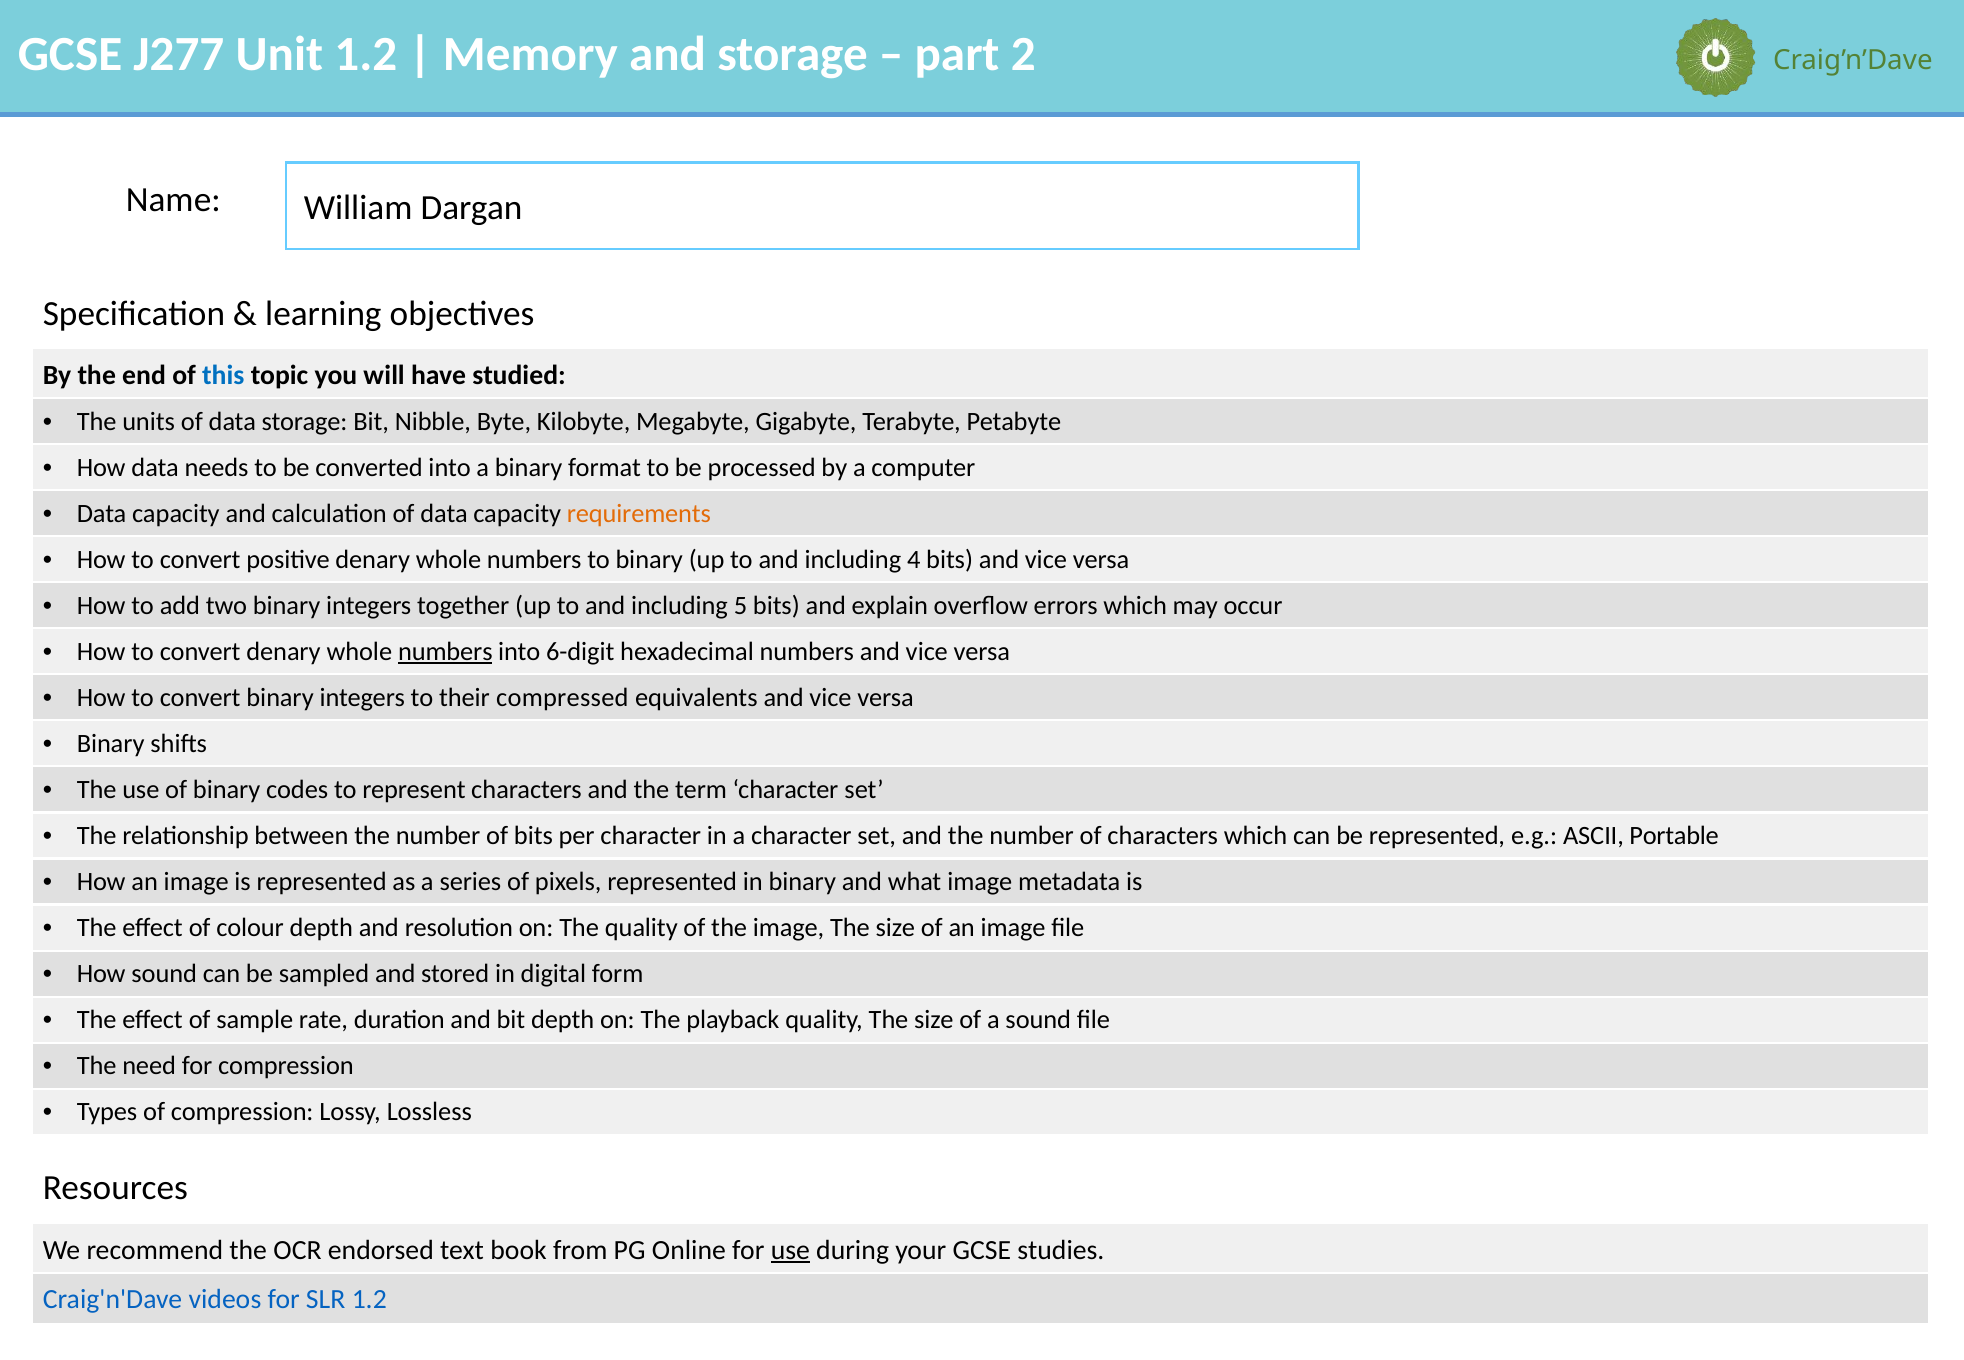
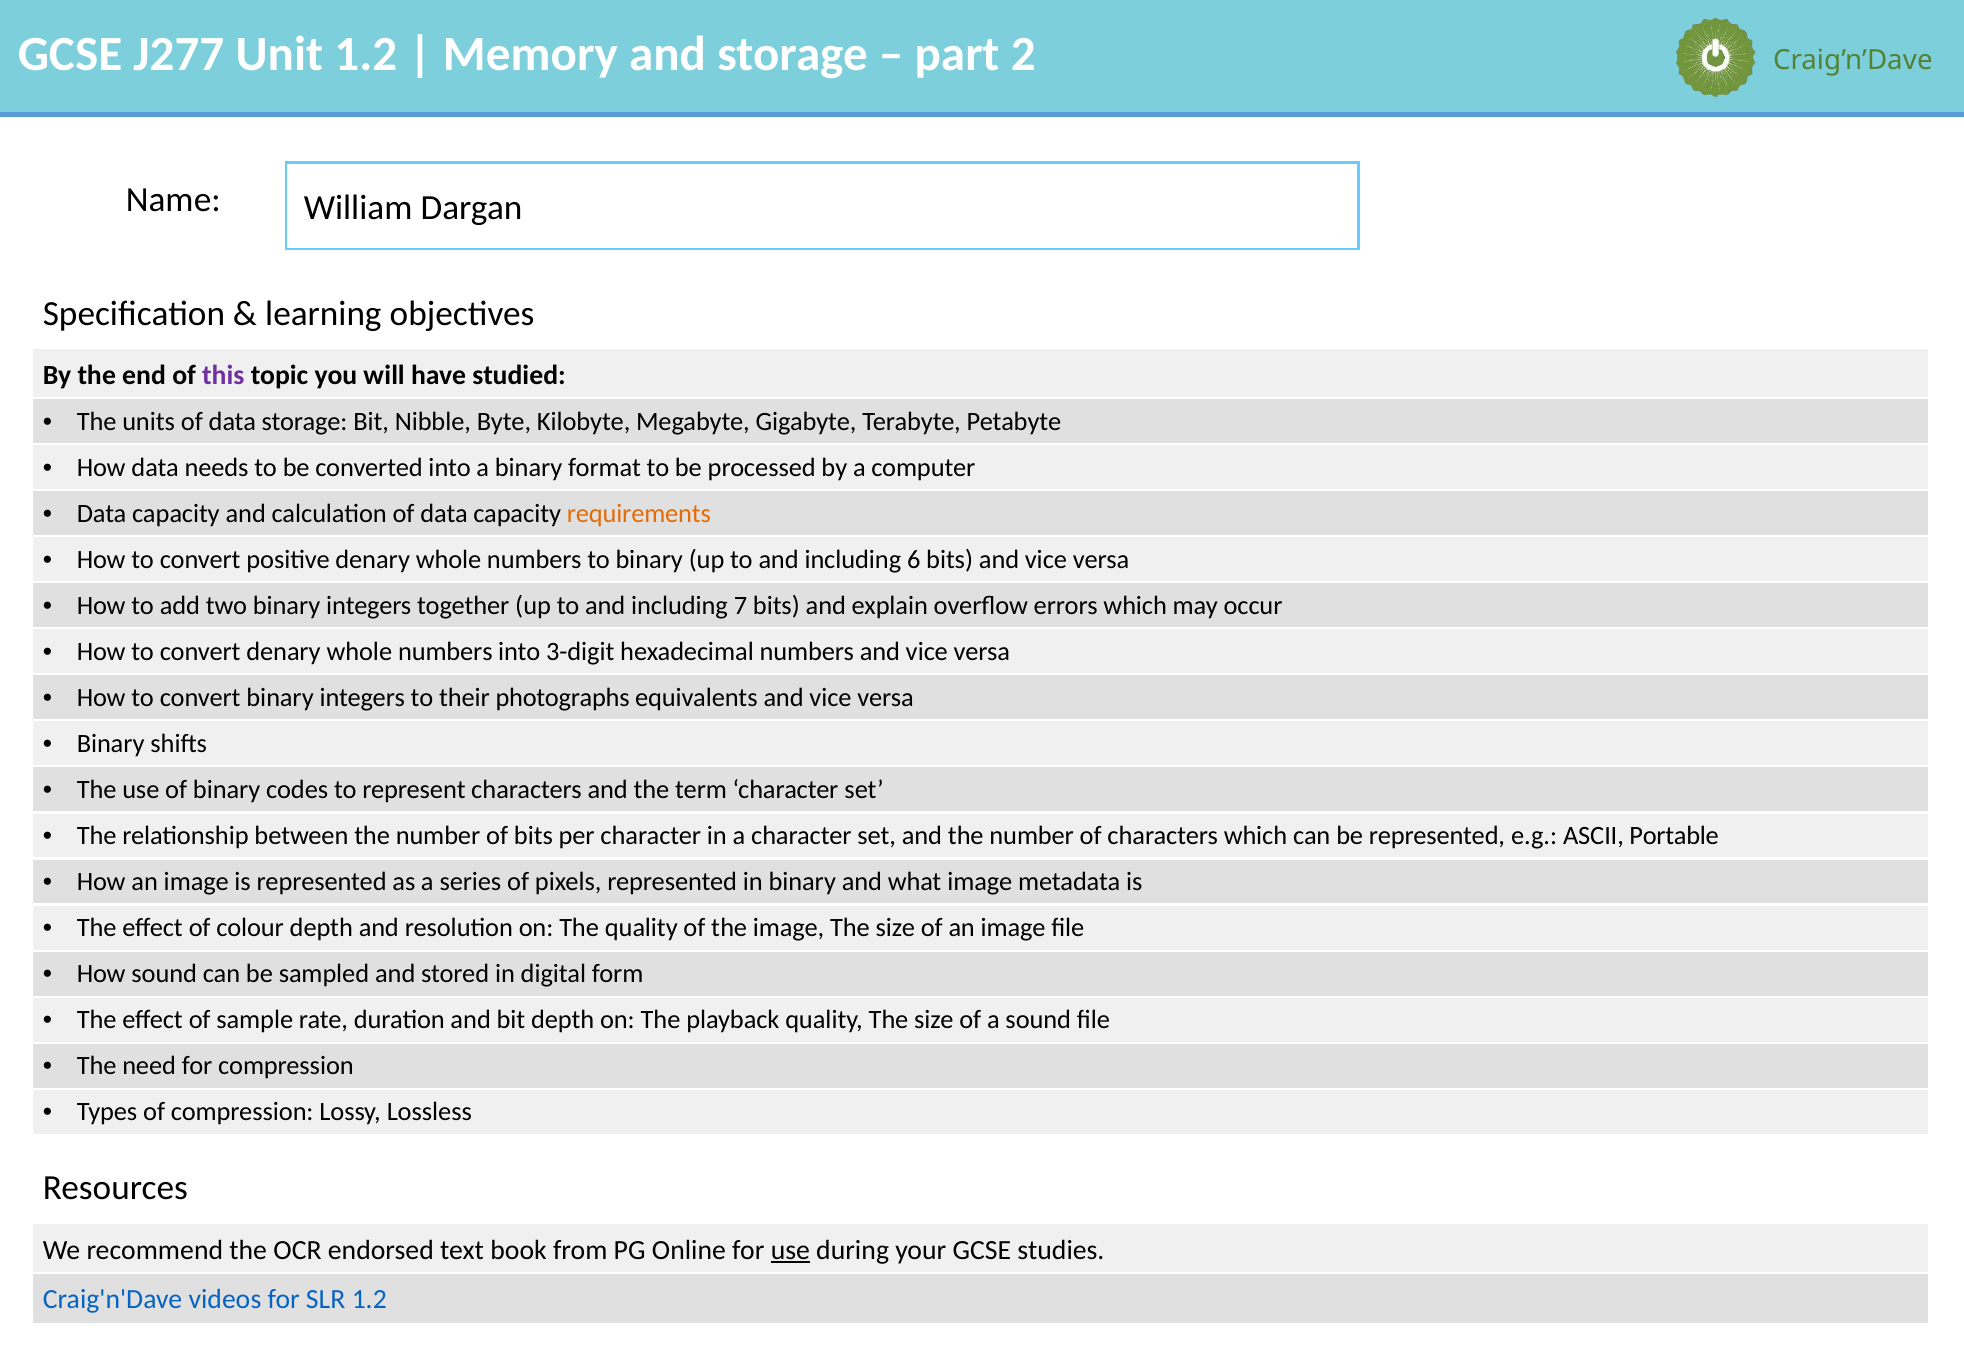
this colour: blue -> purple
4: 4 -> 6
5: 5 -> 7
numbers at (445, 651) underline: present -> none
6-digit: 6-digit -> 3-digit
compressed: compressed -> photographs
